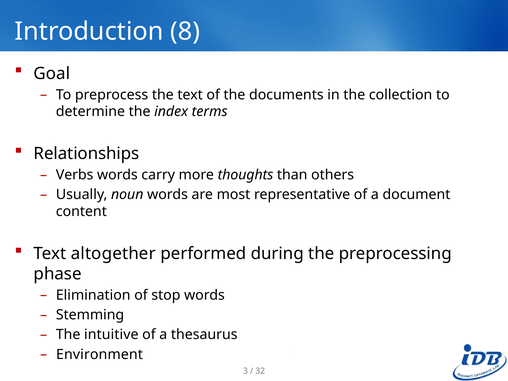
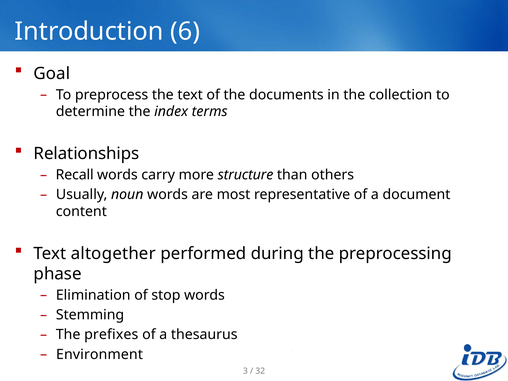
8: 8 -> 6
Verbs: Verbs -> Recall
thoughts: thoughts -> structure
intuitive: intuitive -> prefixes
